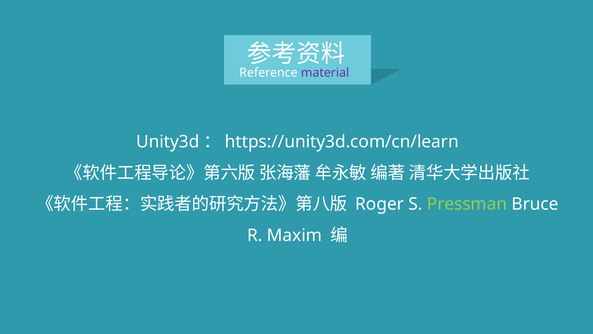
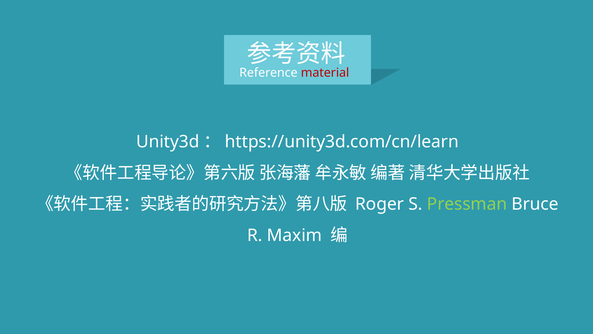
material colour: purple -> red
